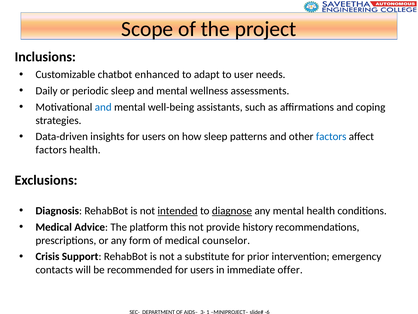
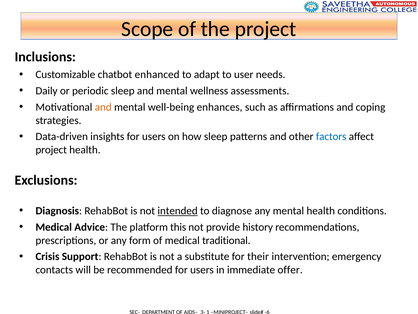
and at (103, 107) colour: blue -> orange
assistants: assistants -> enhances
factors at (51, 150): factors -> project
diagnose underline: present -> none
counselor: counselor -> traditional
prior: prior -> their
